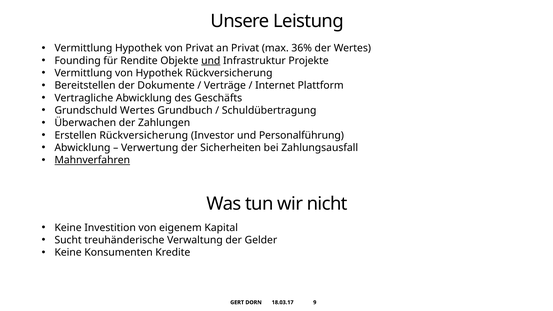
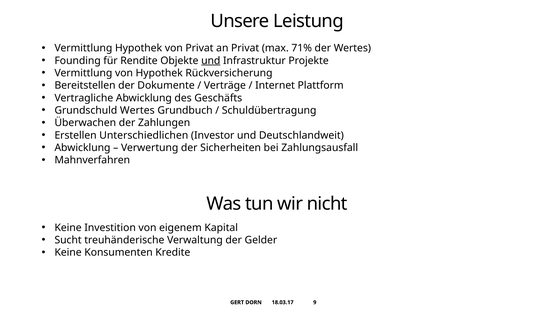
36%: 36% -> 71%
Erstellen Rückversicherung: Rückversicherung -> Unterschiedlichen
Personalführung: Personalführung -> Deutschlandweit
Mahnverfahren underline: present -> none
